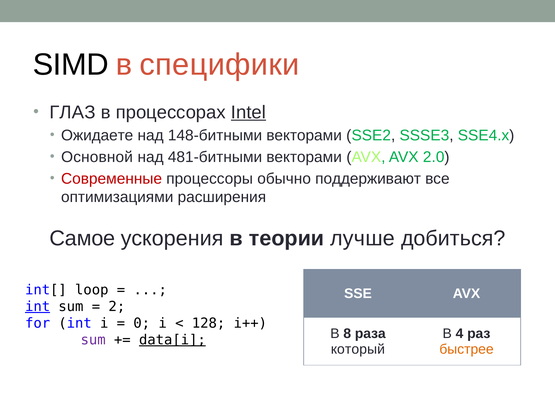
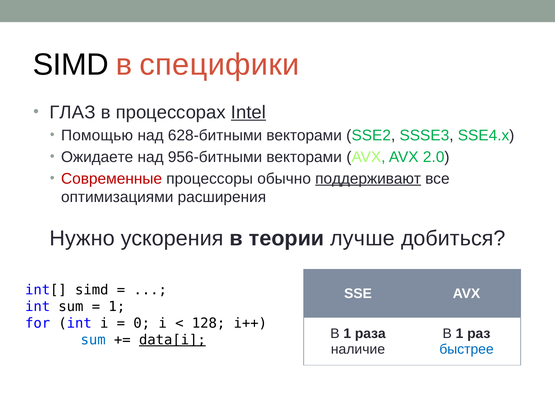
Ожидаете: Ожидаете -> Помощью
148-битными: 148-битными -> 628-битными
Основной: Основной -> Ожидаете
481-битными: 481-битными -> 956-битными
поддерживают underline: none -> present
Самое: Самое -> Нужно
int[ loop: loop -> simd
int at (38, 307) underline: present -> none
2 at (117, 307): 2 -> 1
8 at (347, 334): 8 -> 1
4 at (459, 334): 4 -> 1
sum at (93, 340) colour: purple -> blue
который: который -> наличие
быстрее colour: orange -> blue
